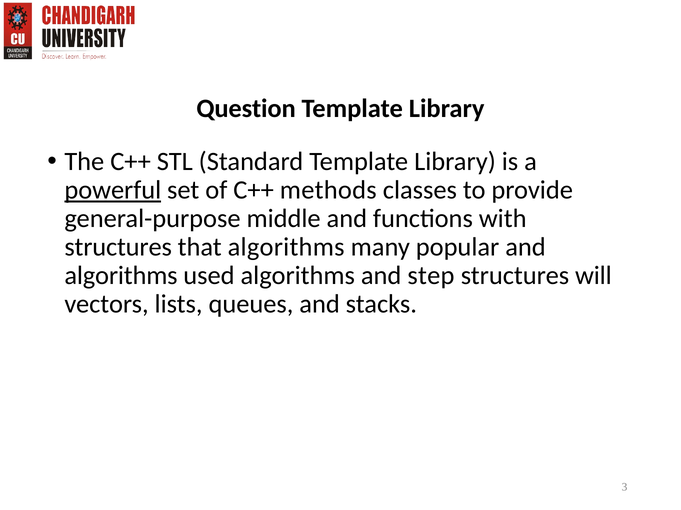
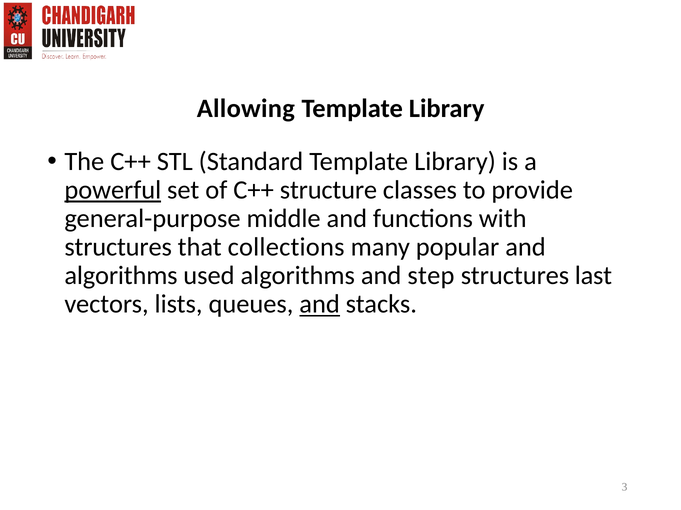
Question: Question -> Allowing
methods: methods -> structure
that algorithms: algorithms -> collections
will: will -> last
and at (320, 305) underline: none -> present
